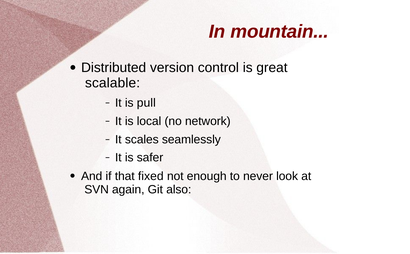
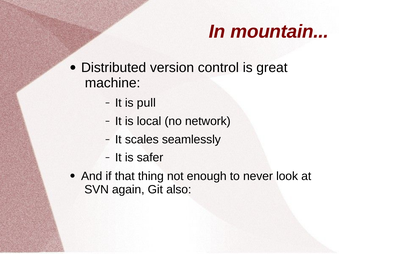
scalable: scalable -> machine
fixed: fixed -> thing
